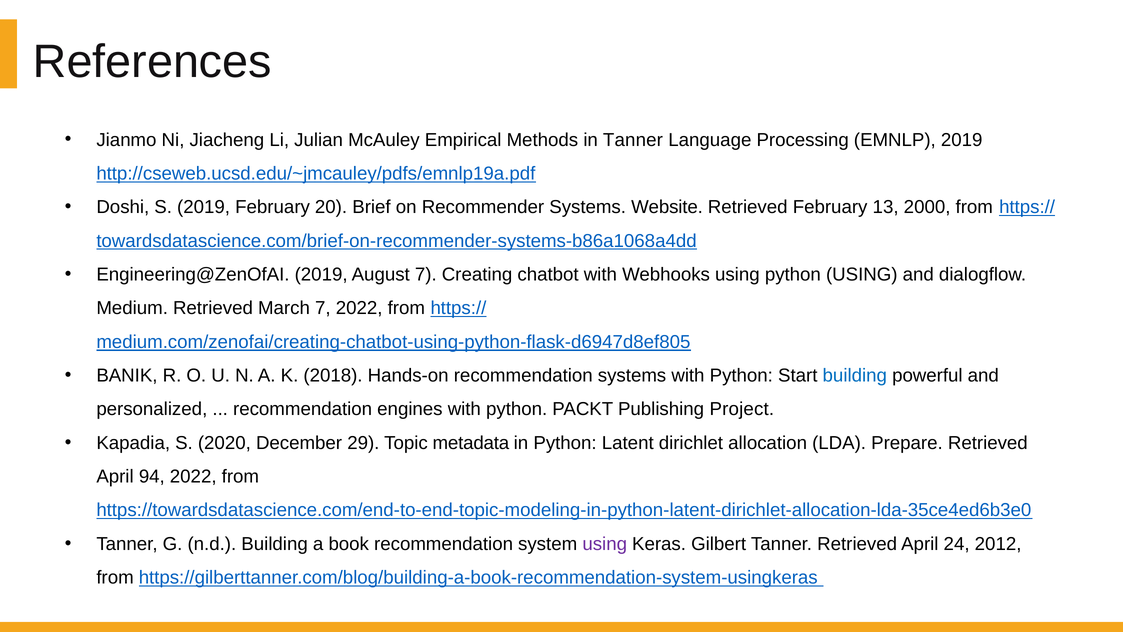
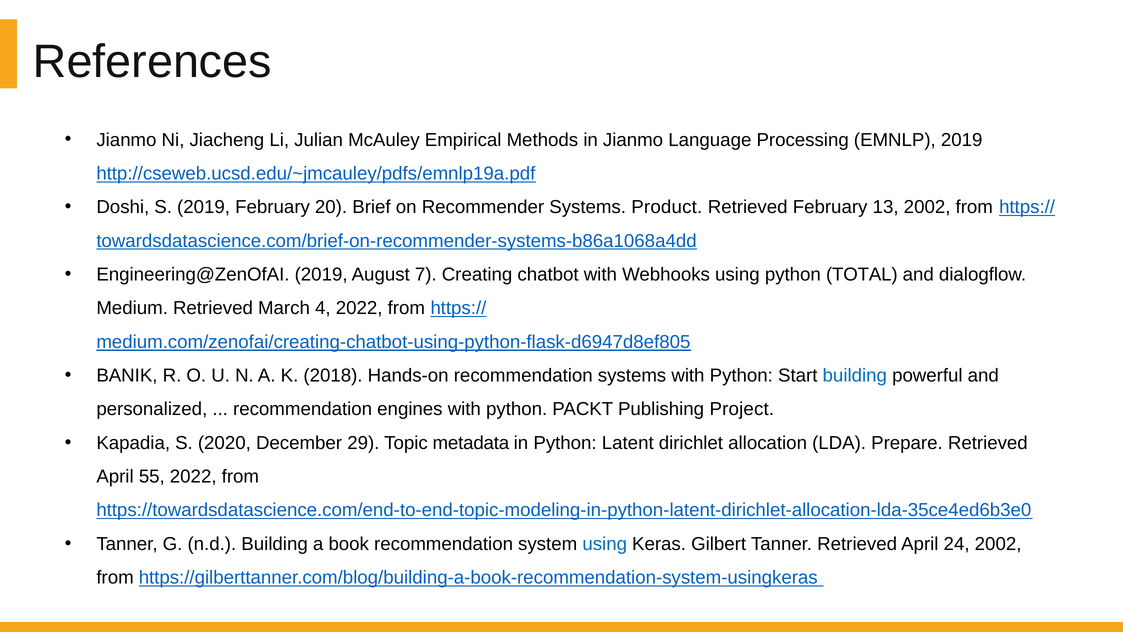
in Tanner: Tanner -> Jianmo
Website: Website -> Product
13 2000: 2000 -> 2002
python USING: USING -> TOTAL
March 7: 7 -> 4
94: 94 -> 55
using at (605, 544) colour: purple -> blue
24 2012: 2012 -> 2002
